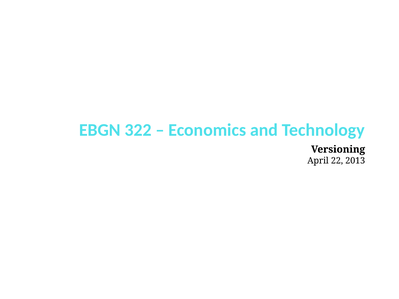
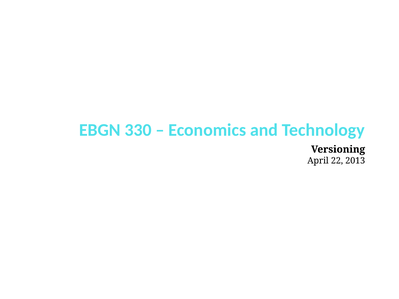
322: 322 -> 330
